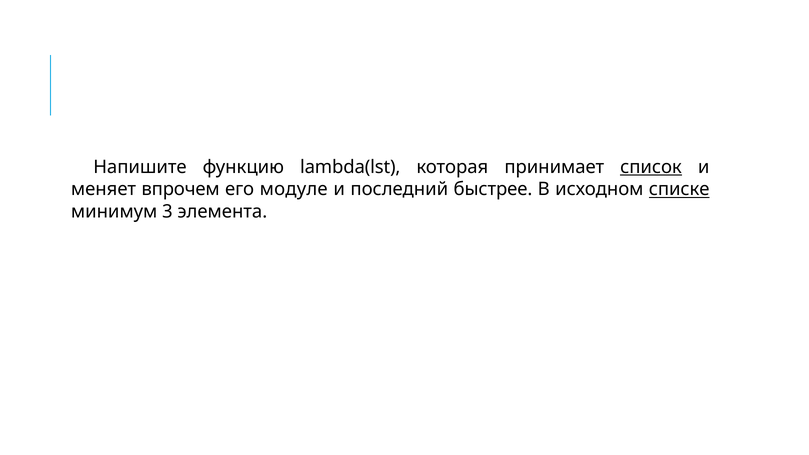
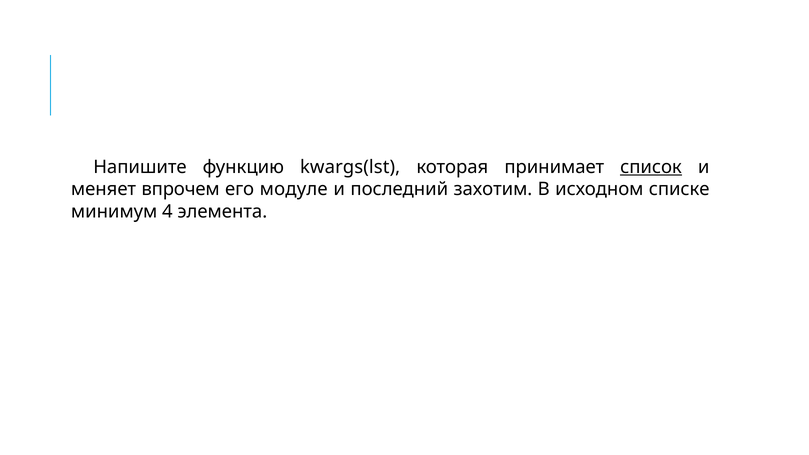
lambda(lst: lambda(lst -> kwargs(lst
быстрее: быстрее -> захотим
списке underline: present -> none
3: 3 -> 4
